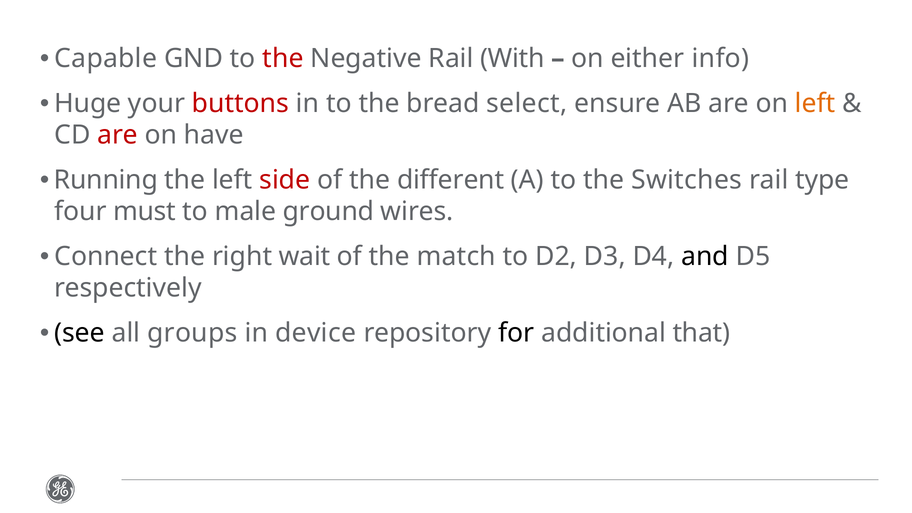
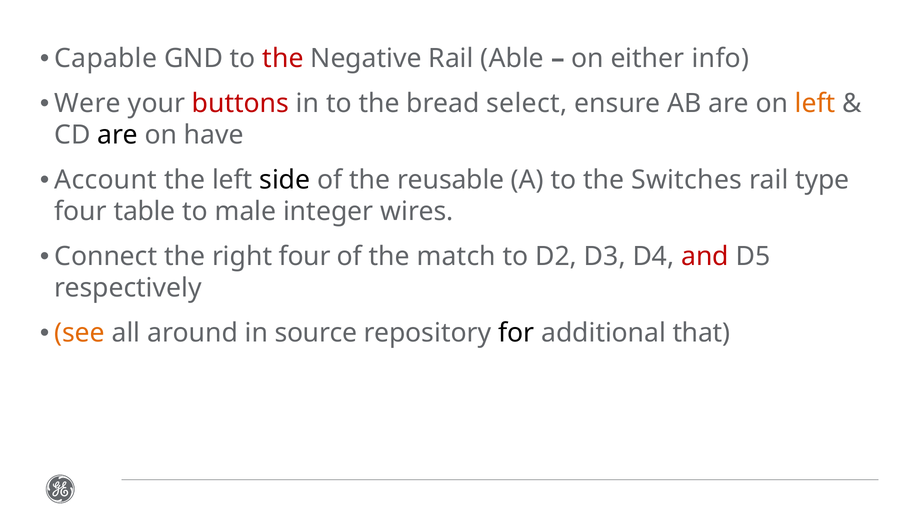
With: With -> Able
Huge: Huge -> Were
are at (118, 135) colour: red -> black
Running: Running -> Account
side colour: red -> black
different: different -> reusable
must: must -> table
ground: ground -> integer
right wait: wait -> four
and colour: black -> red
see colour: black -> orange
groups: groups -> around
device: device -> source
